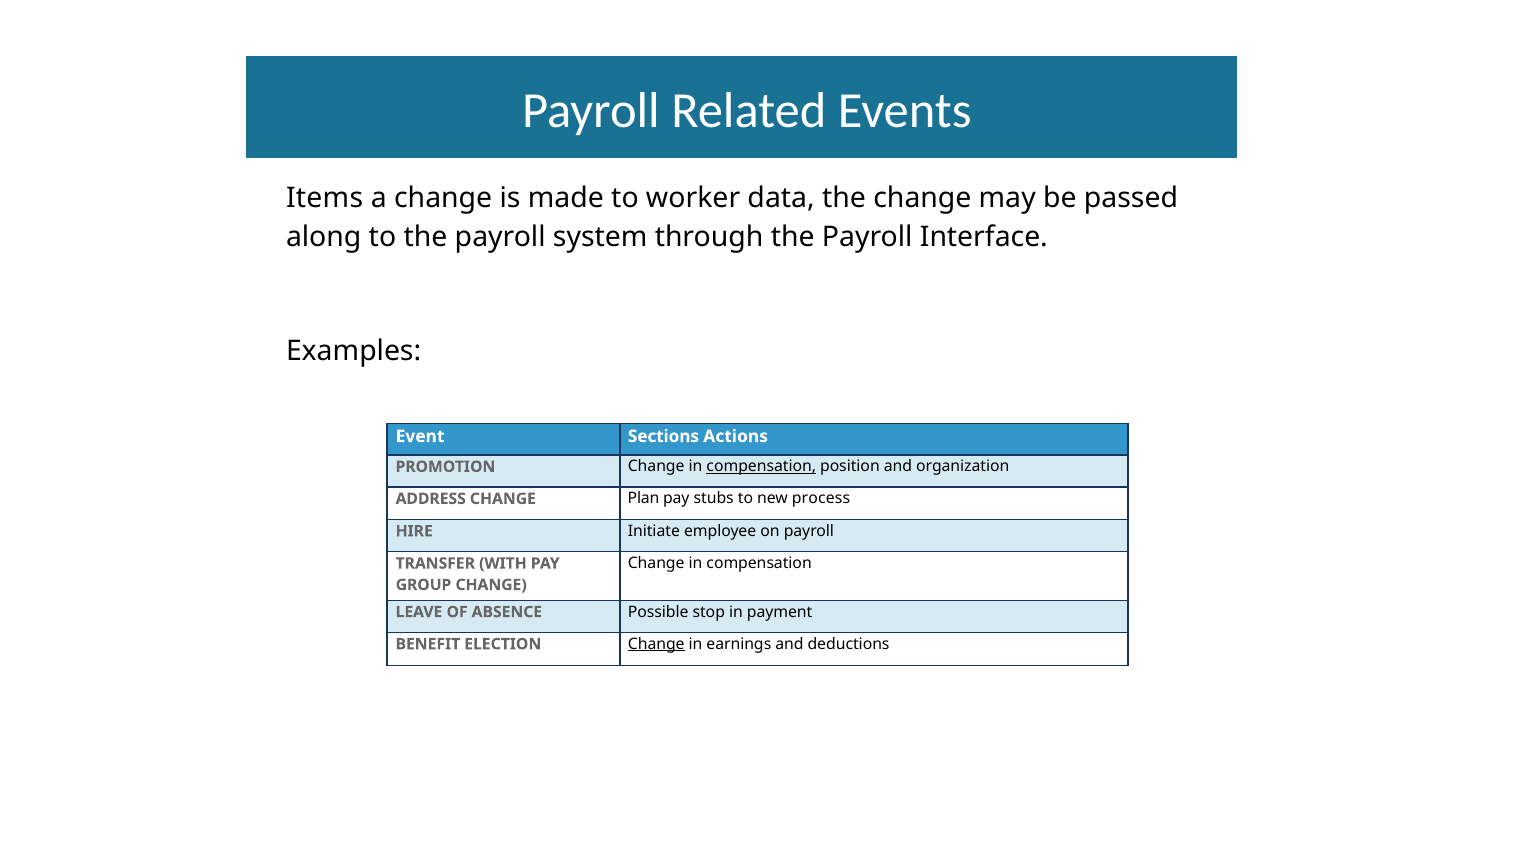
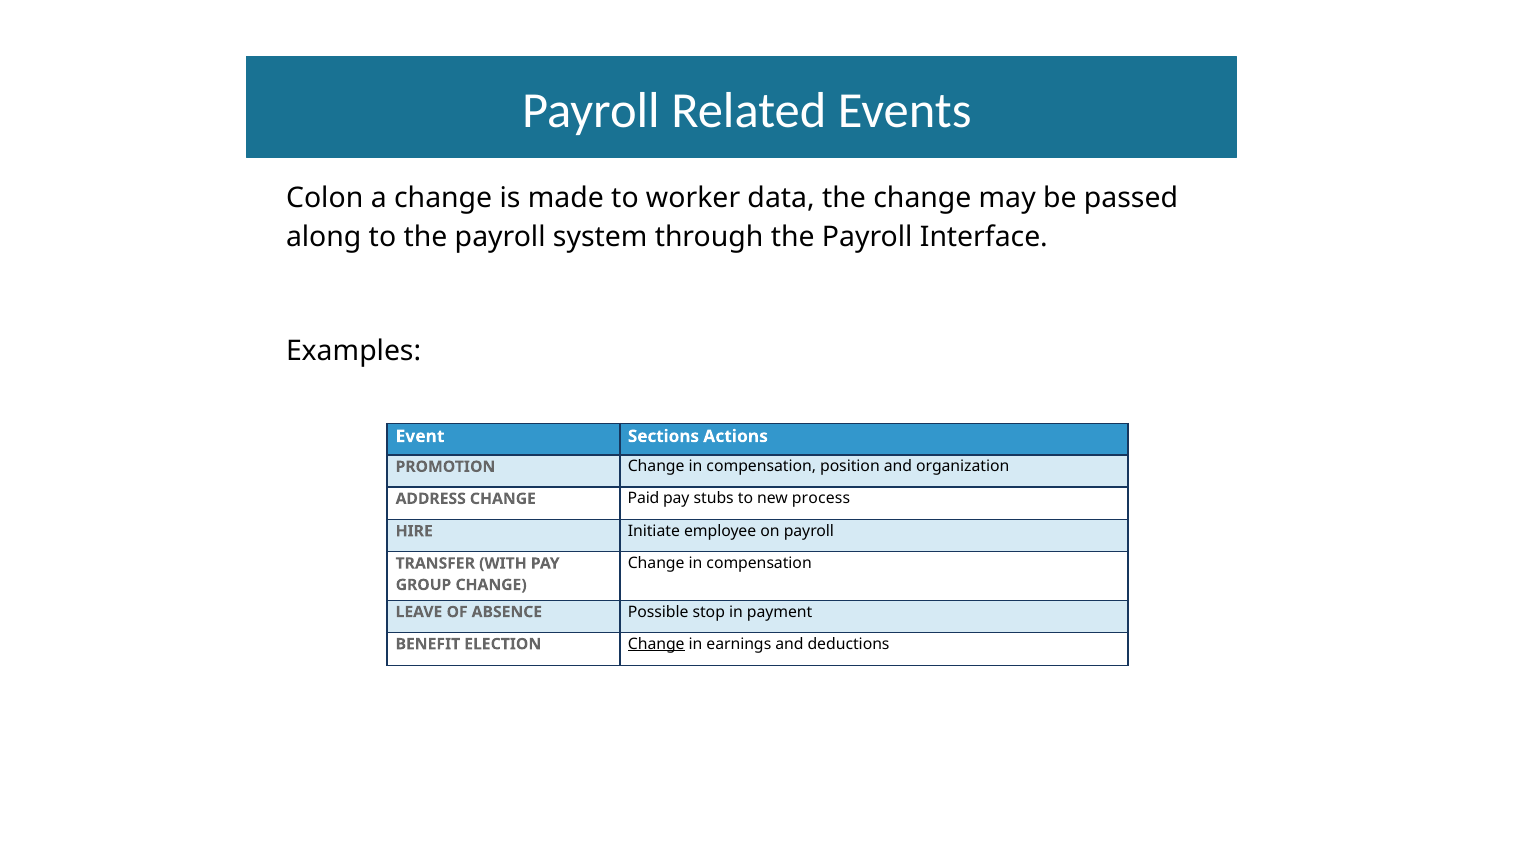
Items: Items -> Colon
compensation at (761, 467) underline: present -> none
Plan: Plan -> Paid
